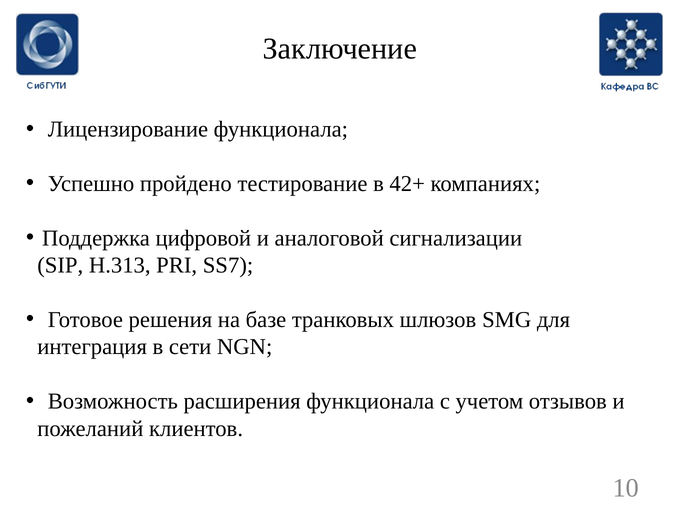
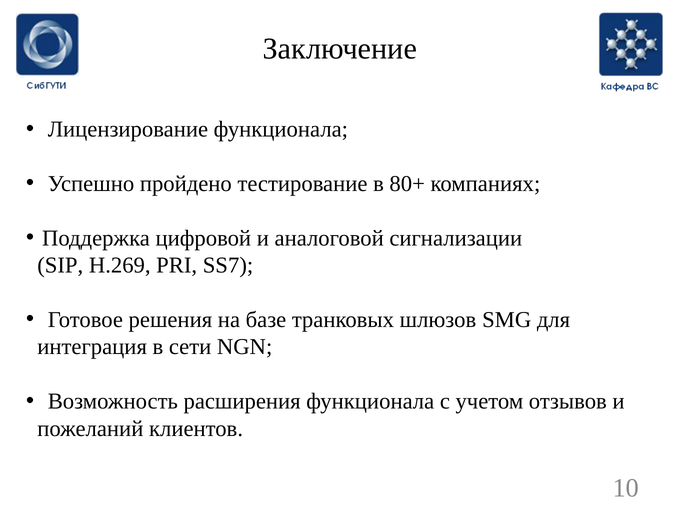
42+: 42+ -> 80+
H.313: H.313 -> H.269
